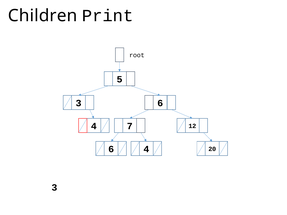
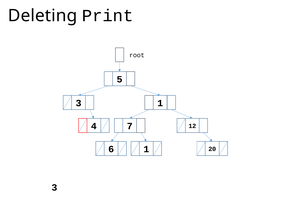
Children: Children -> Deleting
3 6: 6 -> 1
6 4: 4 -> 1
